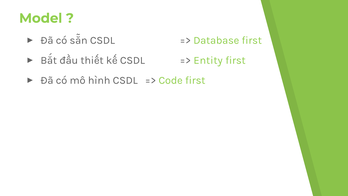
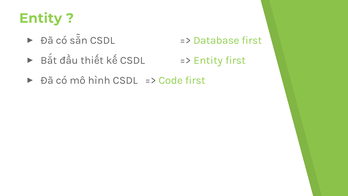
Model at (41, 18): Model -> Entity
